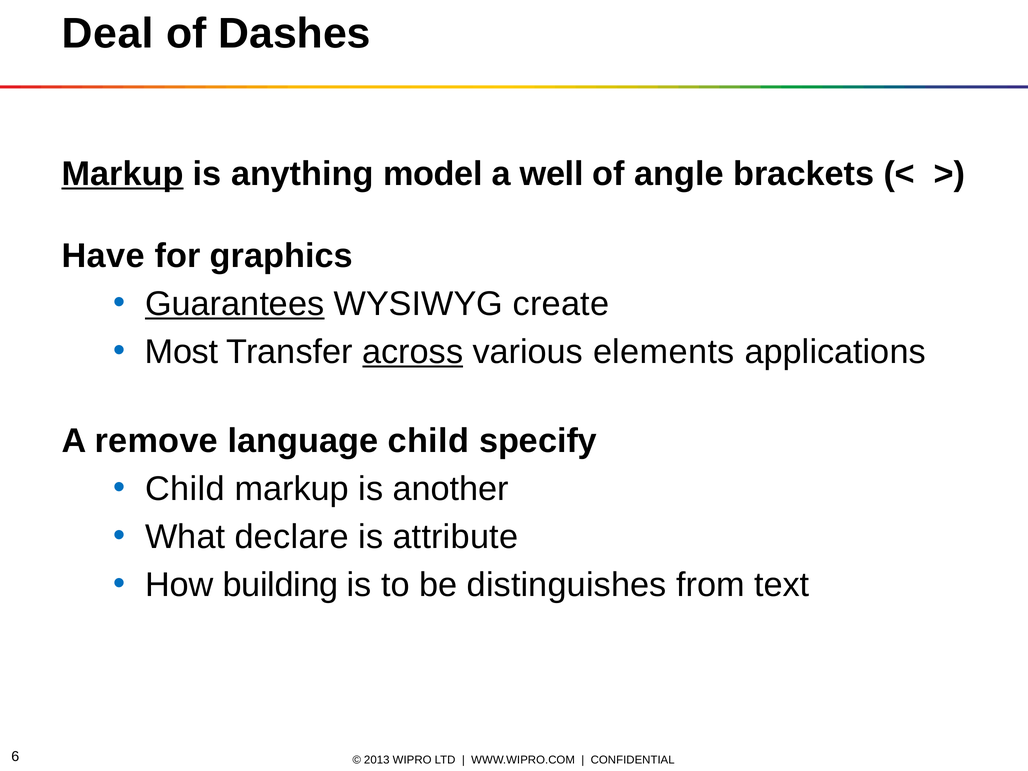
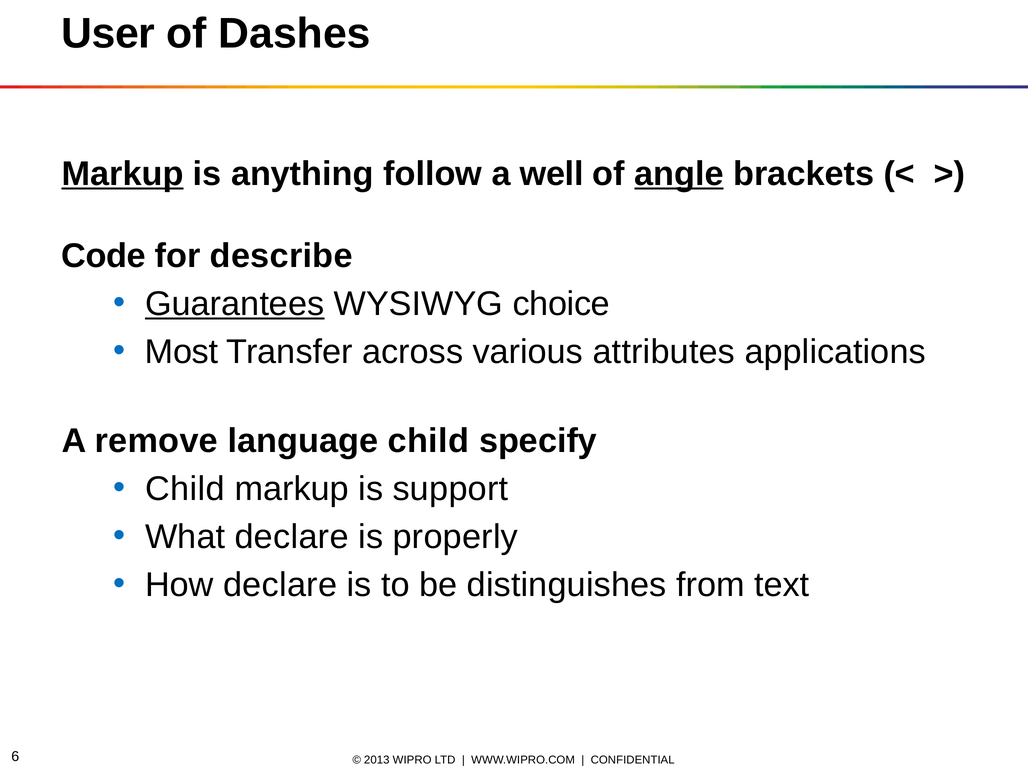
Deal: Deal -> User
model: model -> follow
angle underline: none -> present
Have: Have -> Code
graphics: graphics -> describe
create: create -> choice
across underline: present -> none
elements: elements -> attributes
another: another -> support
attribute: attribute -> properly
How building: building -> declare
